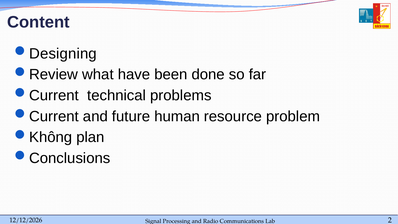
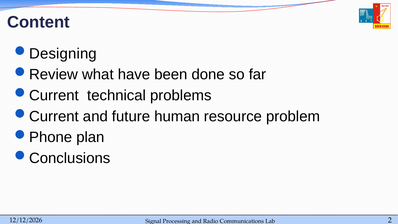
Không: Không -> Phone
